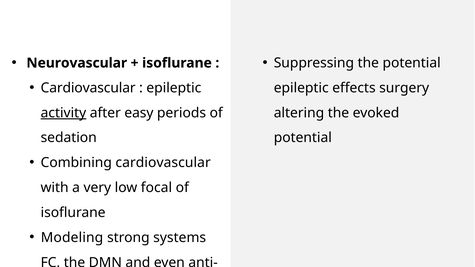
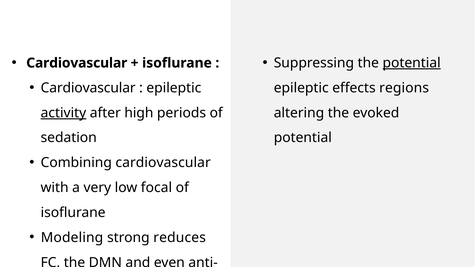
Neurovascular at (77, 63): Neurovascular -> Cardiovascular
potential at (412, 63) underline: none -> present
surgery: surgery -> regions
easy: easy -> high
systems: systems -> reduces
